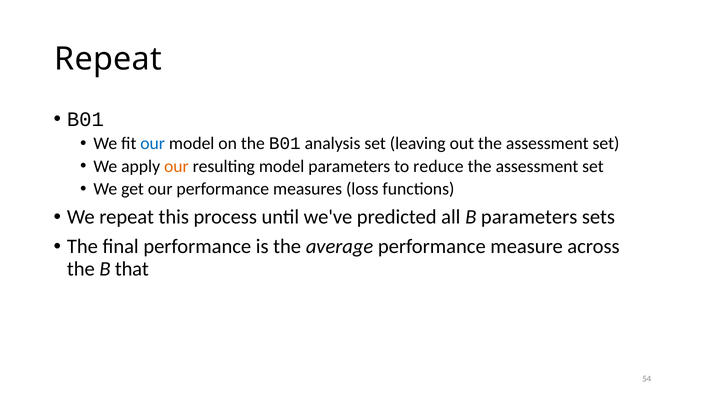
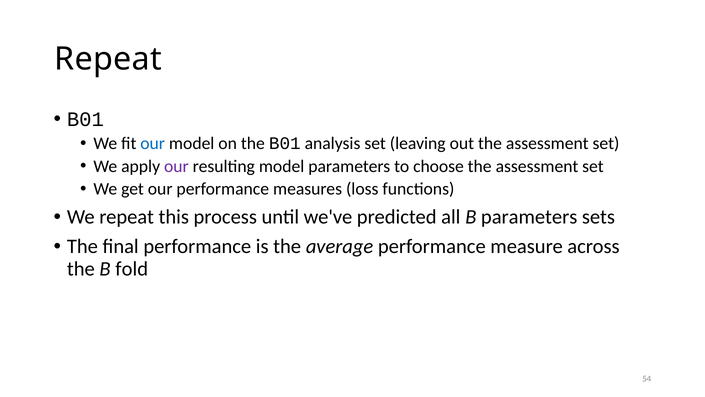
our at (176, 166) colour: orange -> purple
reduce: reduce -> choose
that: that -> fold
